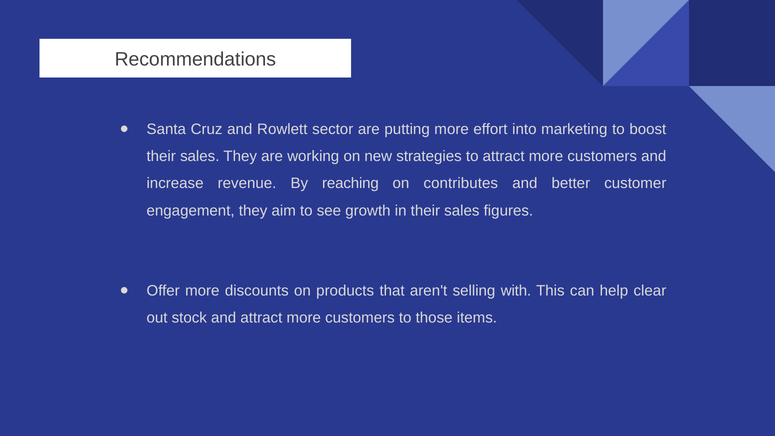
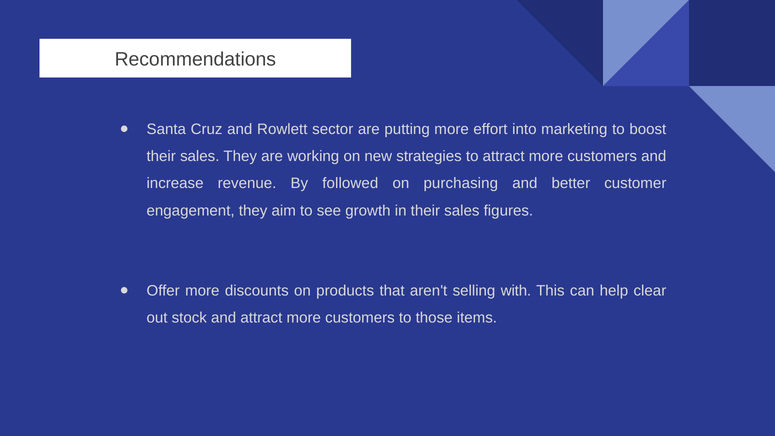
reaching: reaching -> followed
contributes: contributes -> purchasing
